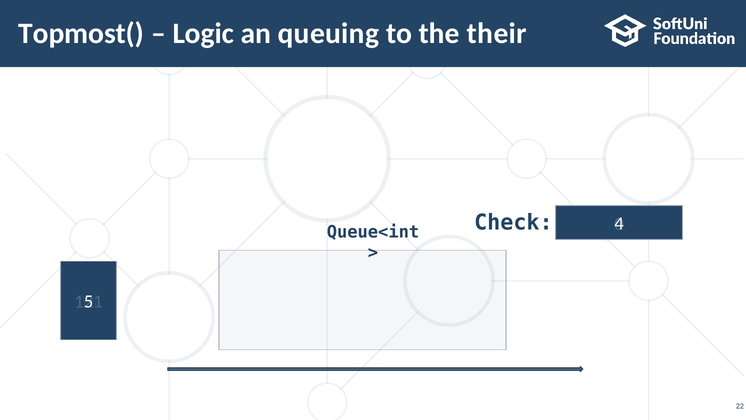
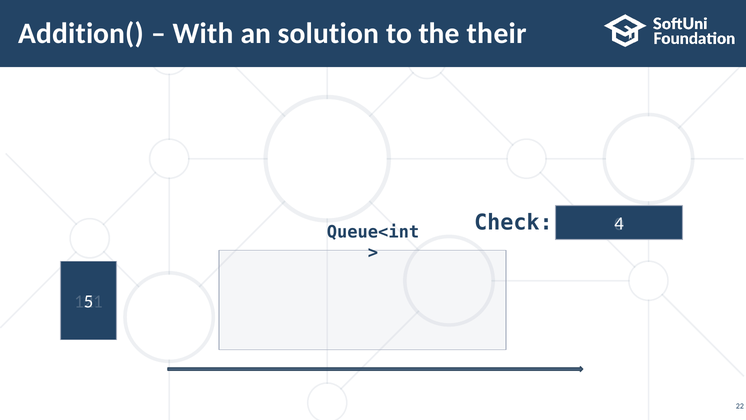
Topmost(: Topmost( -> Addition(
Logic: Logic -> With
queuing: queuing -> solution
